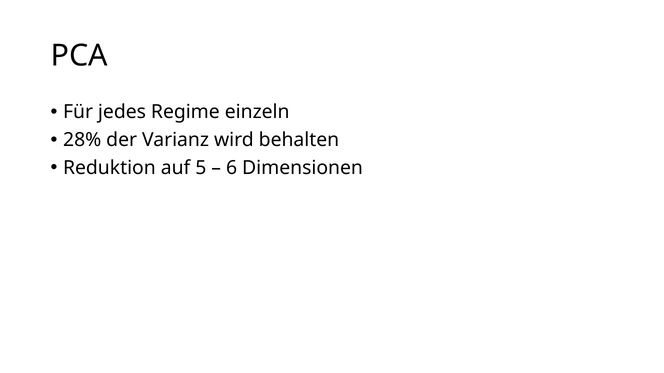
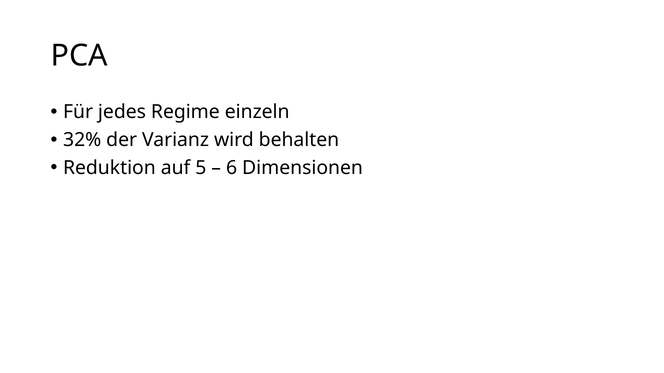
28%: 28% -> 32%
